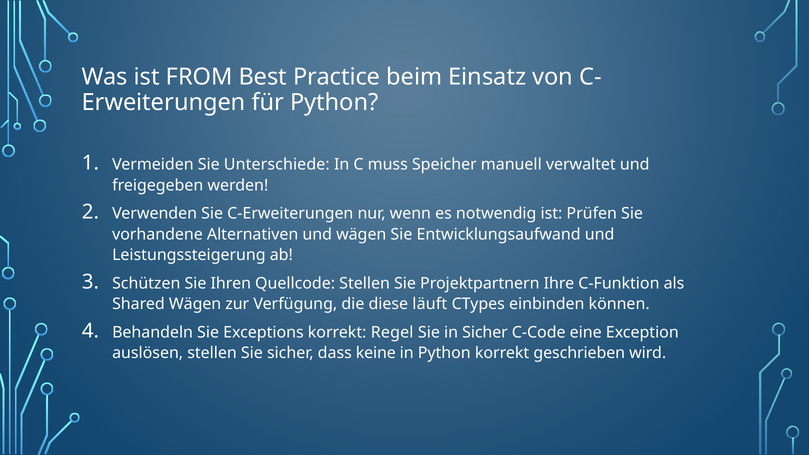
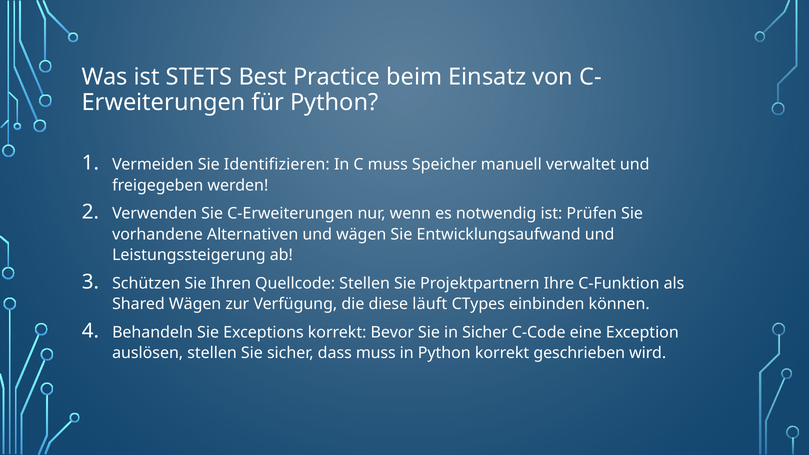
FROM: FROM -> STETS
Unterschiede: Unterschiede -> Identifizieren
Regel: Regel -> Bevor
dass keine: keine -> muss
